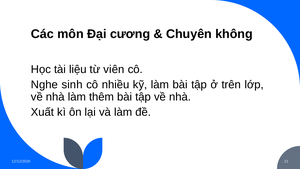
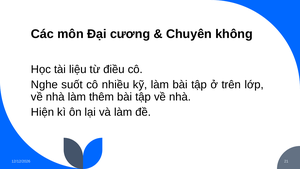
viên: viên -> điều
sinh: sinh -> suốt
Xuất: Xuất -> Hiện
